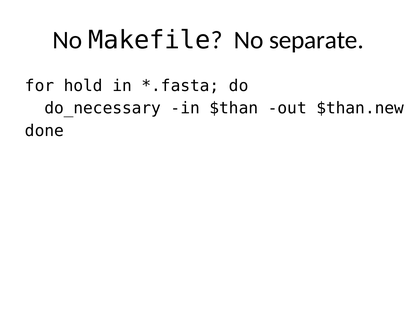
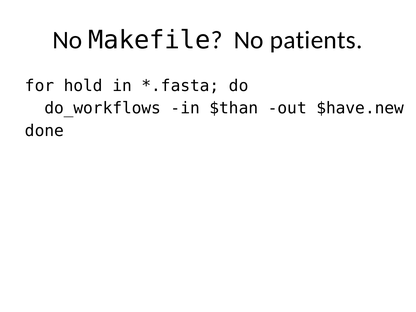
separate: separate -> patients
do_necessary: do_necessary -> do_workflows
$than.new: $than.new -> $have.new
